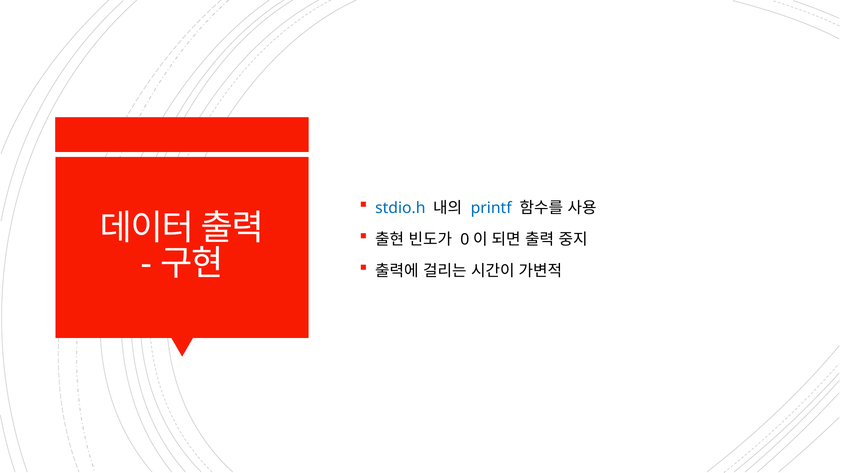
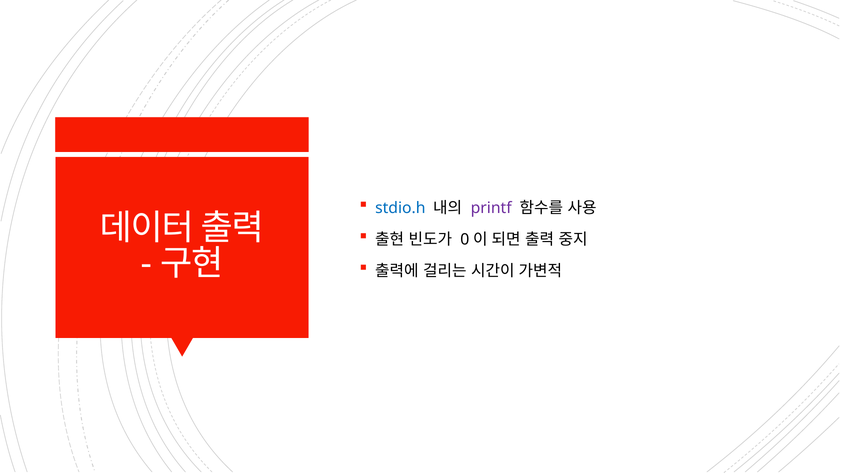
printf colour: blue -> purple
